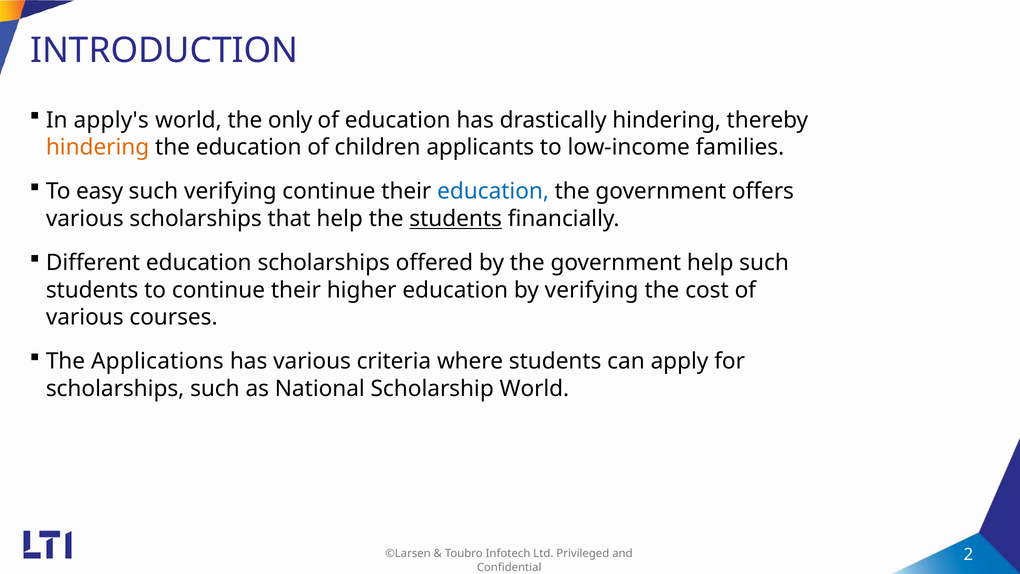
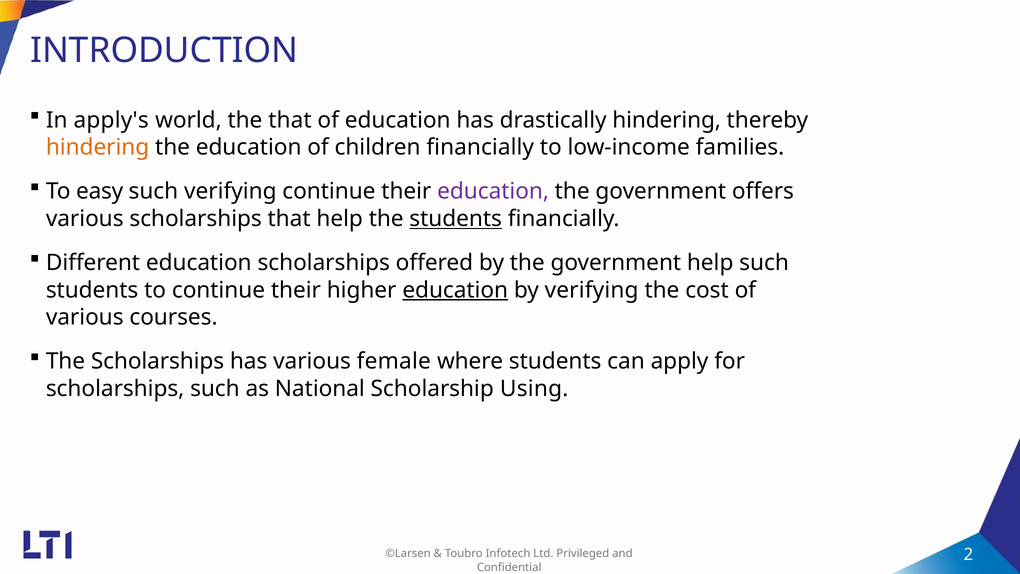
the only: only -> that
children applicants: applicants -> financially
education at (493, 191) colour: blue -> purple
education at (455, 290) underline: none -> present
The Applications: Applications -> Scholarships
criteria: criteria -> female
Scholarship World: World -> Using
